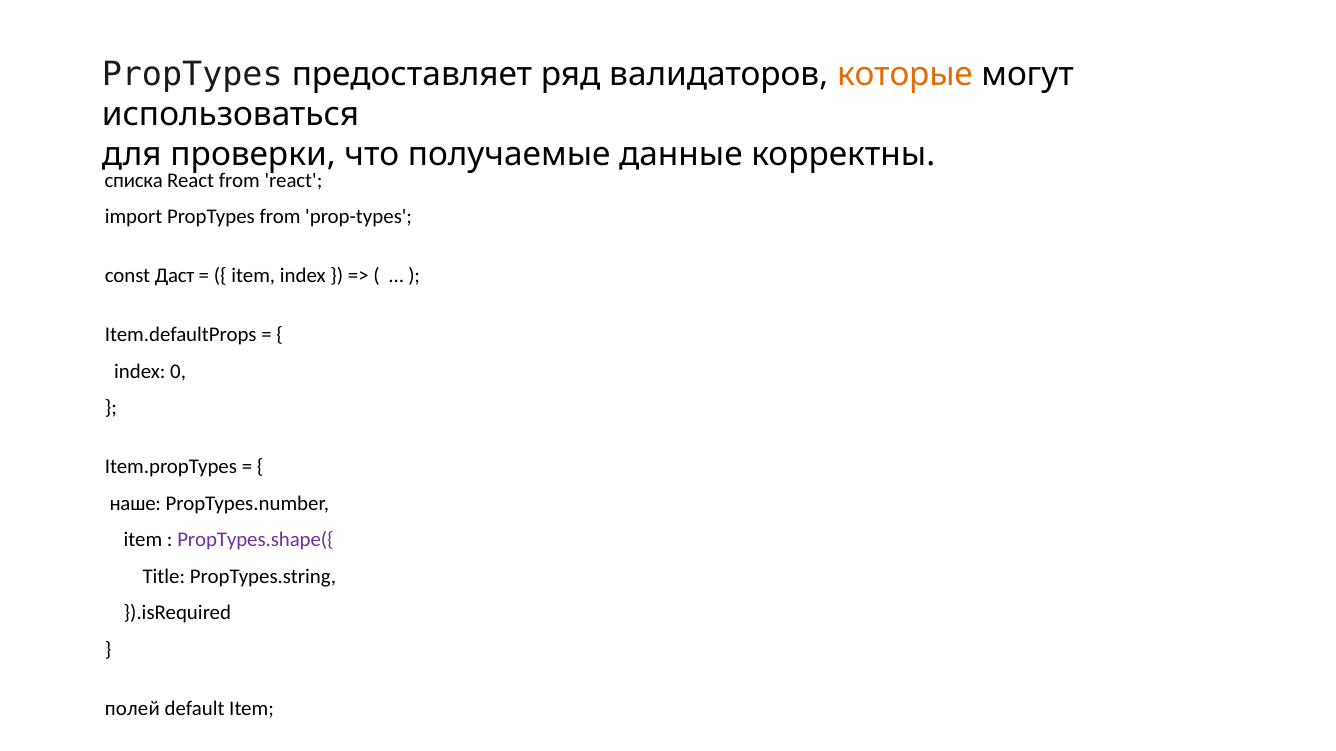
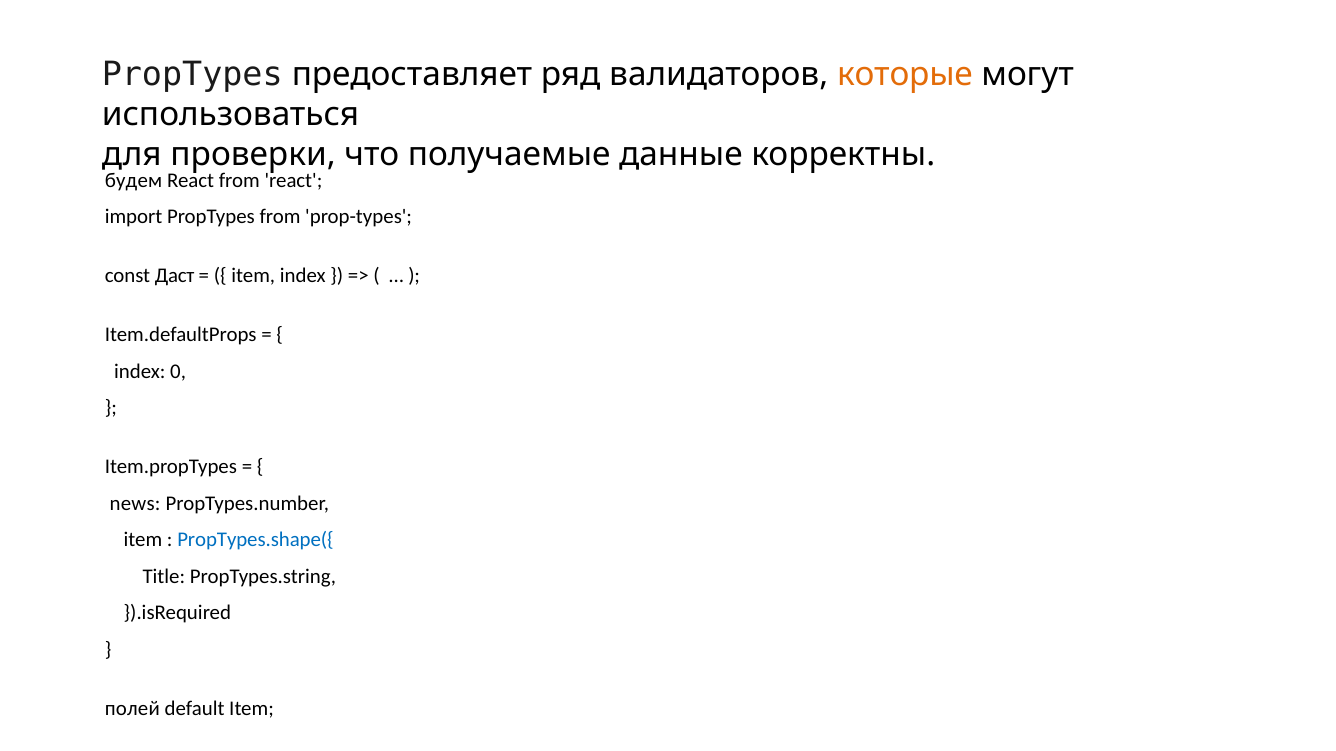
списка: списка -> будем
наше: наше -> news
PropTypes.shape({ colour: purple -> blue
